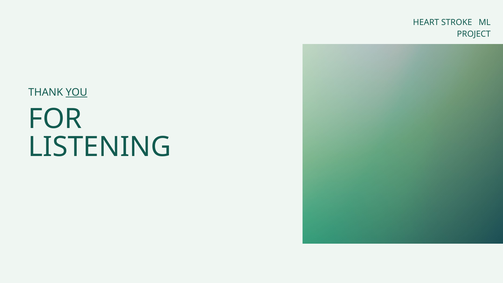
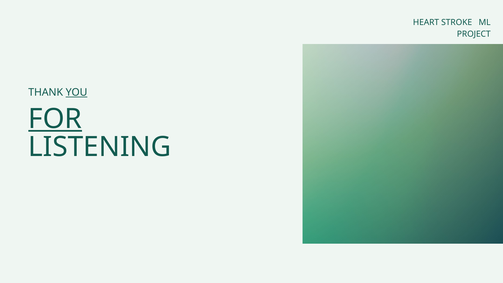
FOR underline: none -> present
